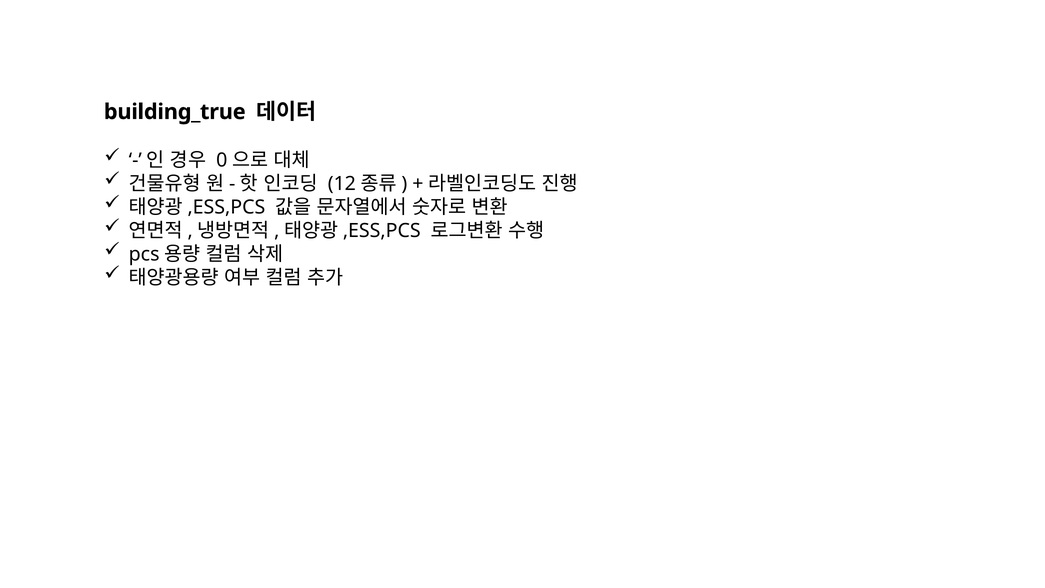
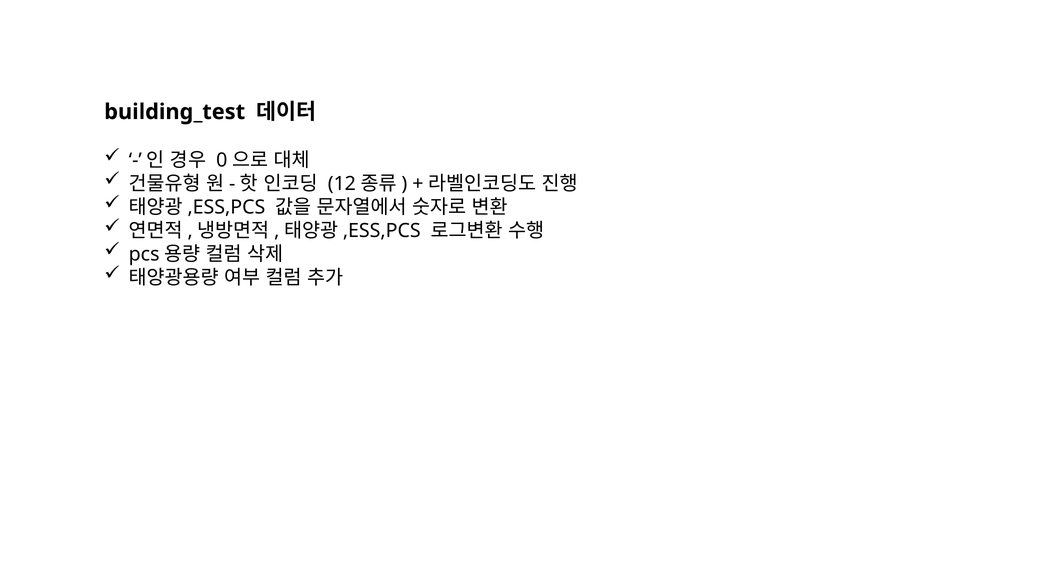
building_true: building_true -> building_test
